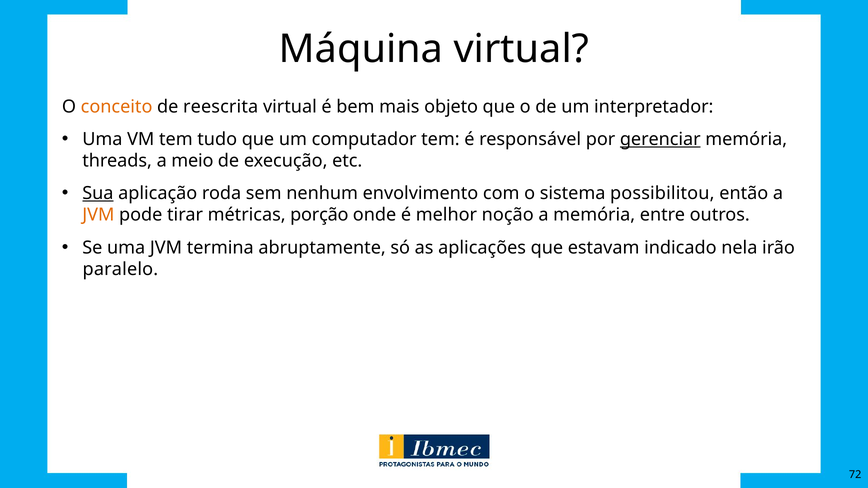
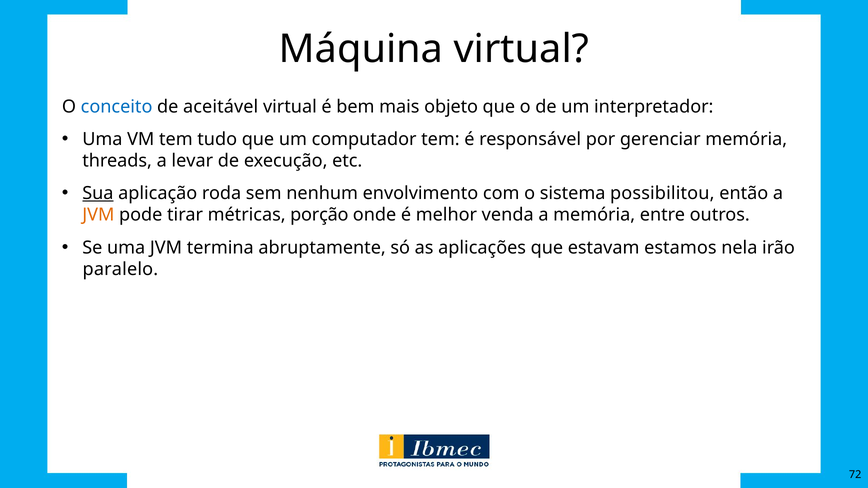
conceito colour: orange -> blue
reescrita: reescrita -> aceitável
gerenciar underline: present -> none
meio: meio -> levar
noção: noção -> venda
indicado: indicado -> estamos
